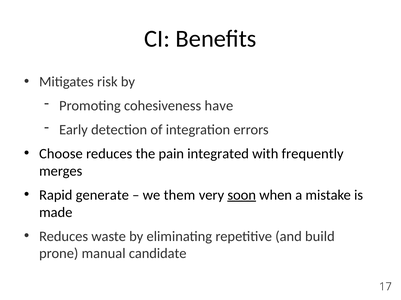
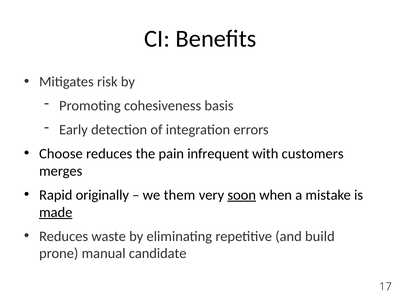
have: have -> basis
integrated: integrated -> infrequent
frequently: frequently -> customers
generate: generate -> originally
made underline: none -> present
